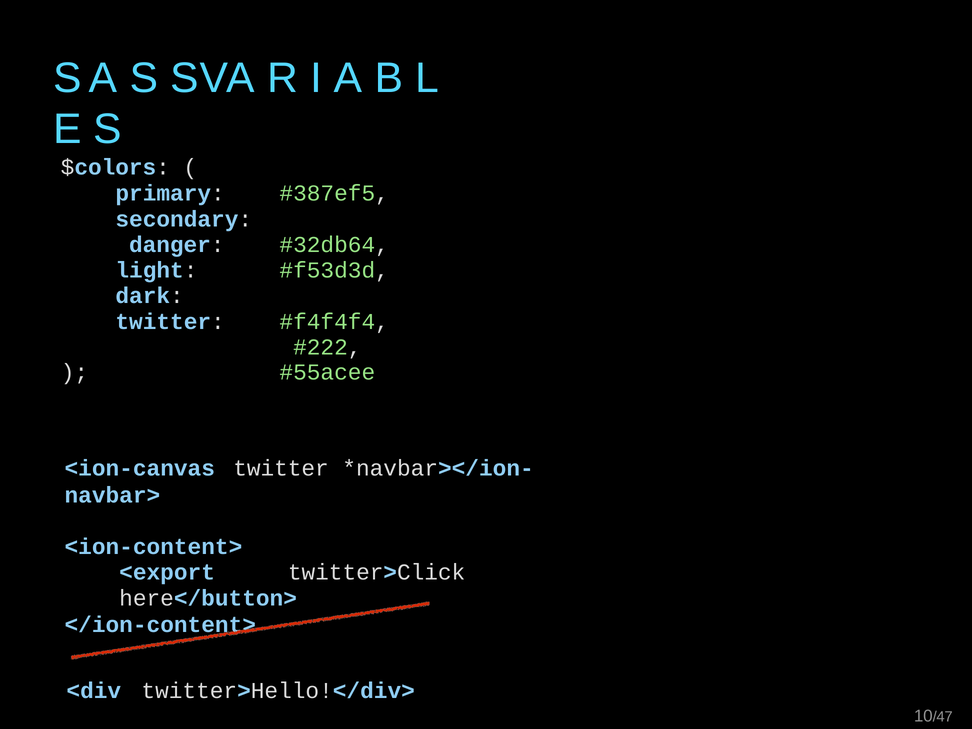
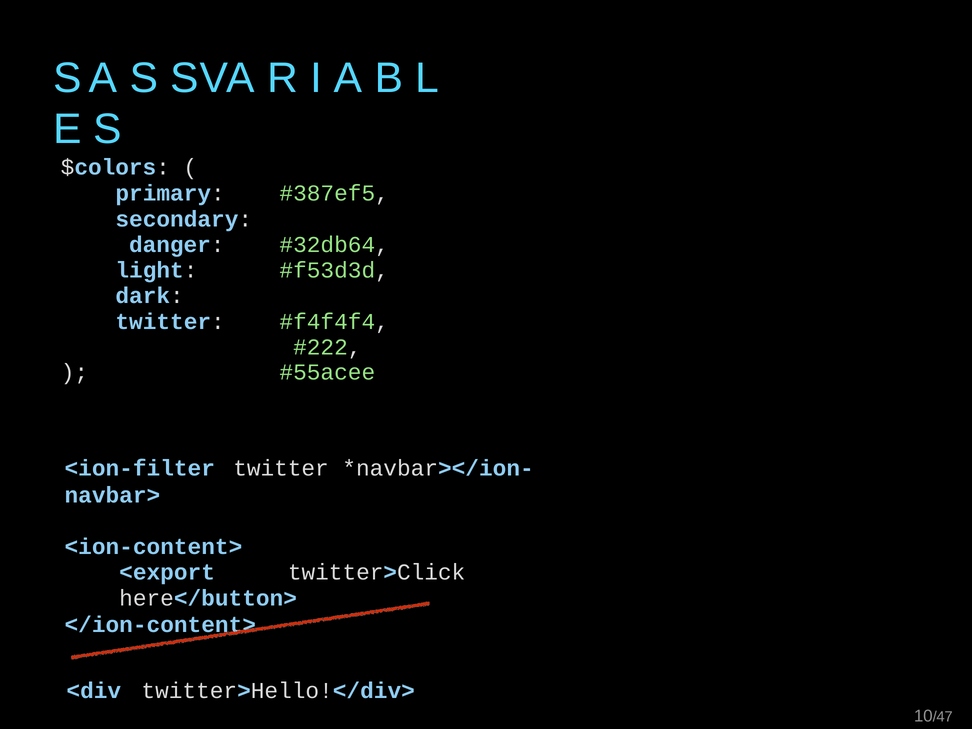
<ion-canvas: <ion-canvas -> <ion-filter
